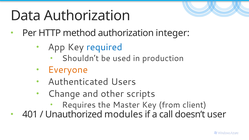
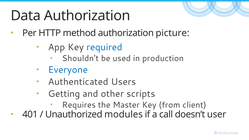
integer: integer -> picture
Everyone colour: orange -> blue
Change: Change -> Getting
